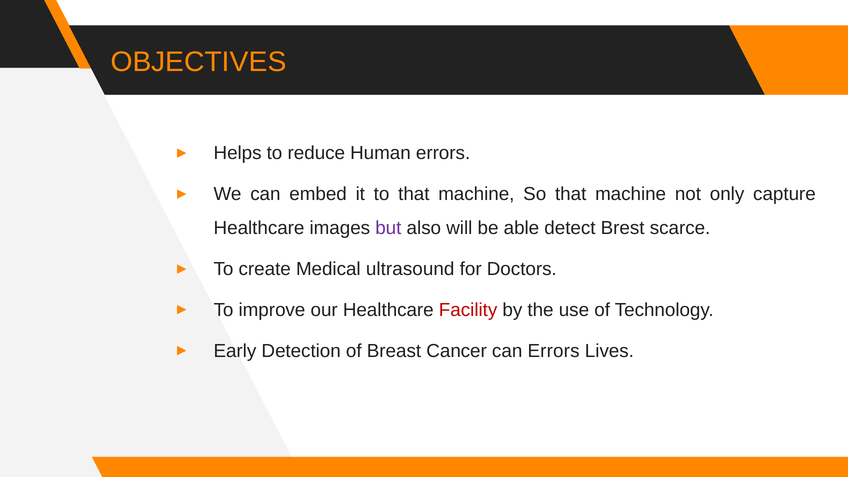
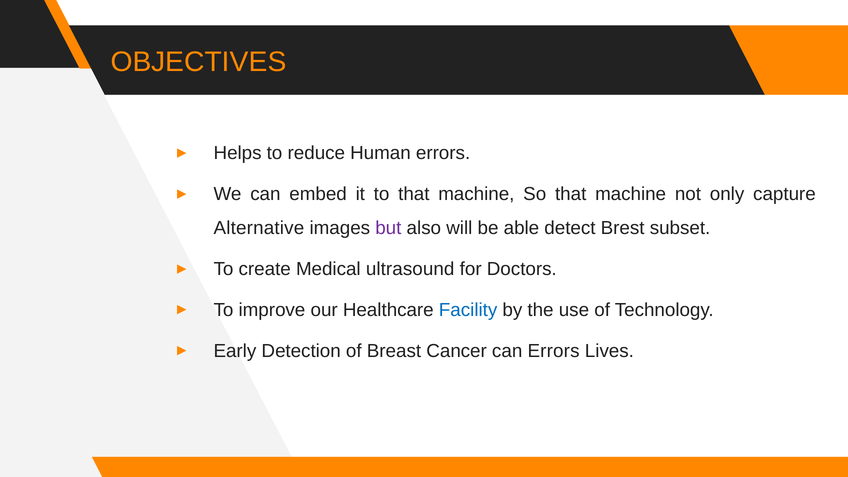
Healthcare at (259, 228): Healthcare -> Alternative
scarce: scarce -> subset
Facility colour: red -> blue
